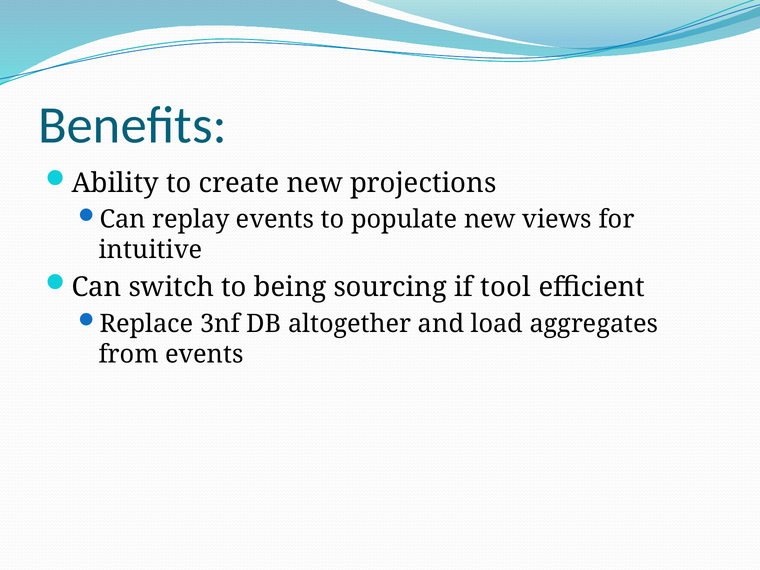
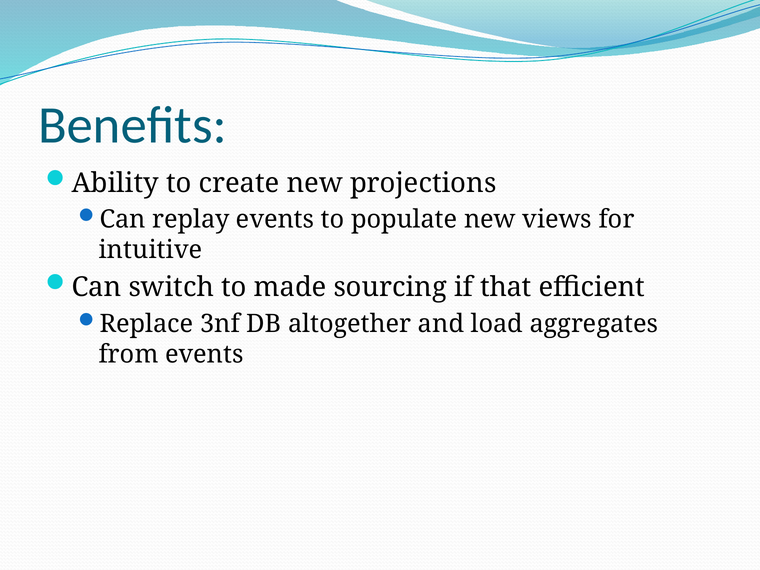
being: being -> made
tool: tool -> that
